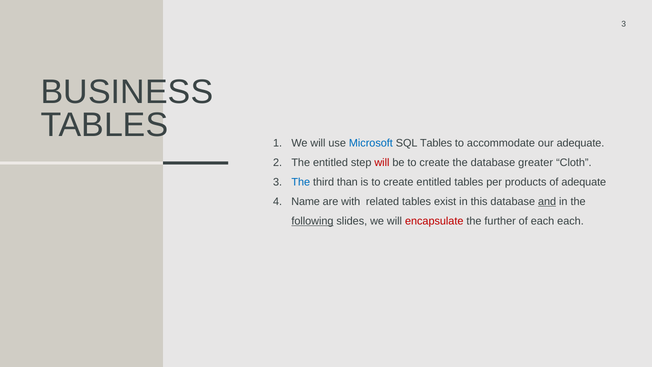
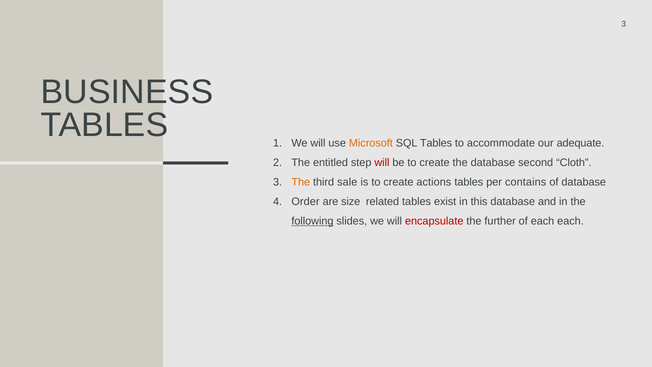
Microsoft colour: blue -> orange
greater: greater -> second
The at (301, 182) colour: blue -> orange
than: than -> sale
create entitled: entitled -> actions
products: products -> contains
of adequate: adequate -> database
Name: Name -> Order
with: with -> size
and underline: present -> none
